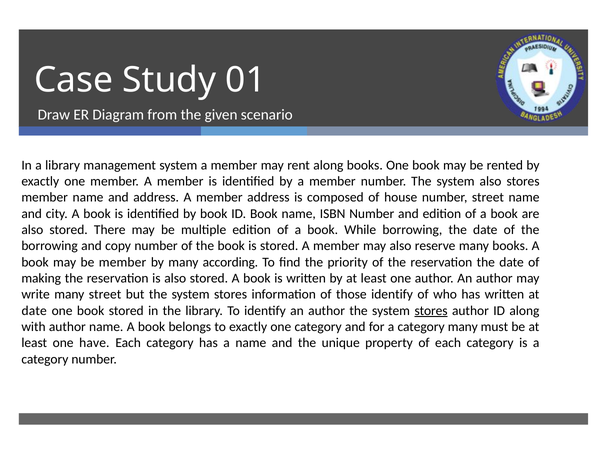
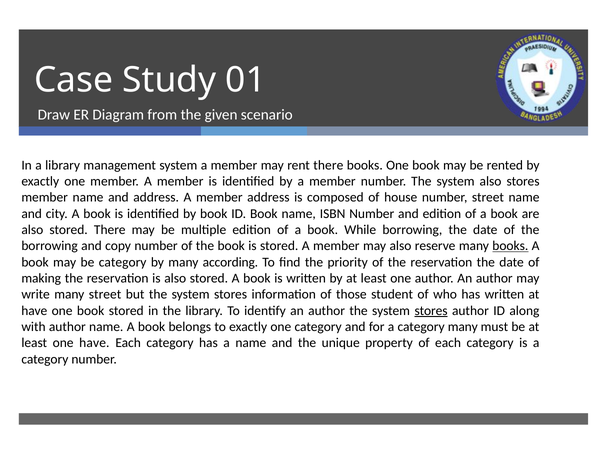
rent along: along -> there
books at (510, 246) underline: none -> present
be member: member -> category
those identify: identify -> student
date at (34, 311): date -> have
